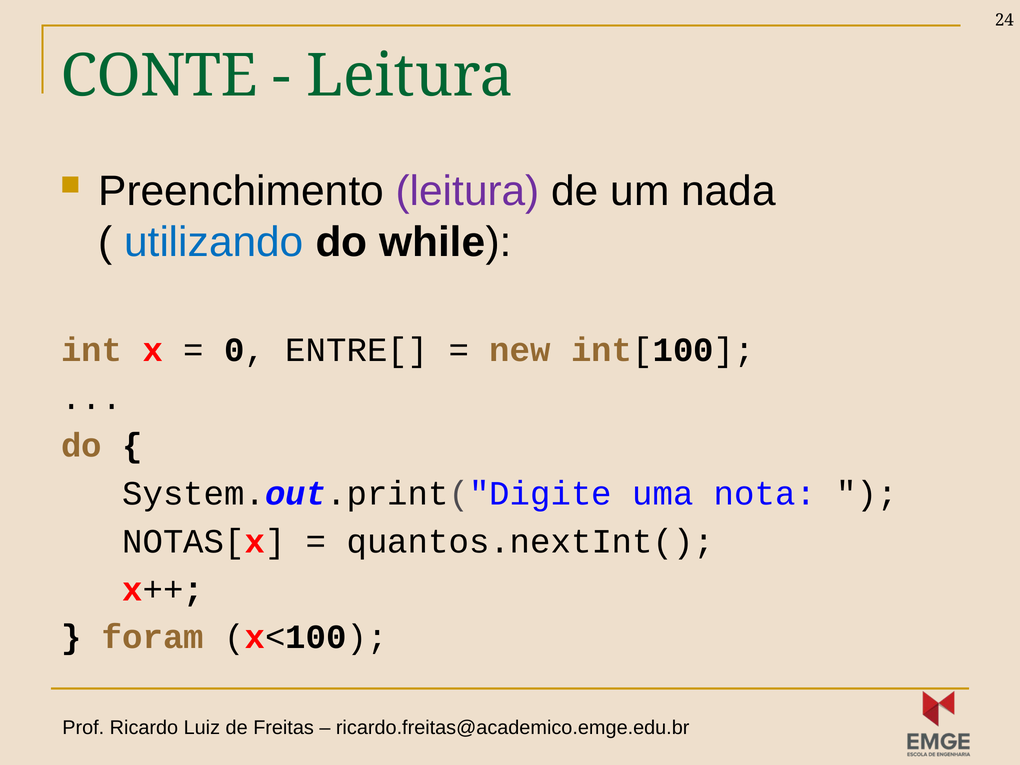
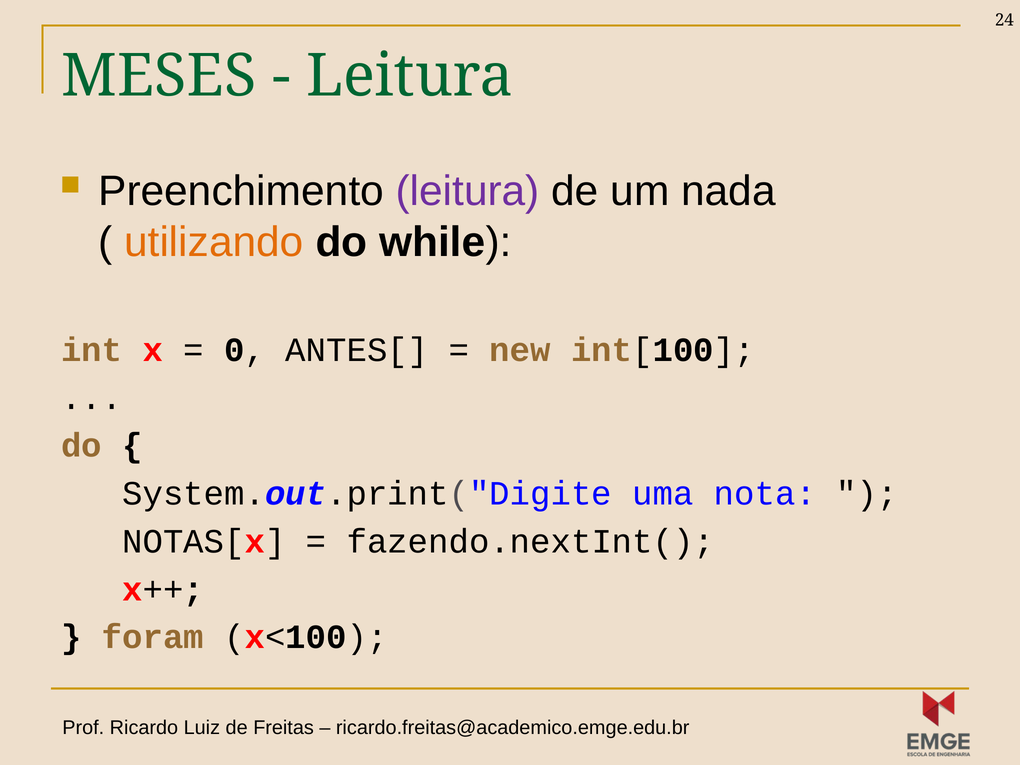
CONTE: CONTE -> MESES
utilizando colour: blue -> orange
ENTRE[: ENTRE[ -> ANTES[
quantos.nextInt(: quantos.nextInt( -> fazendo.nextInt(
